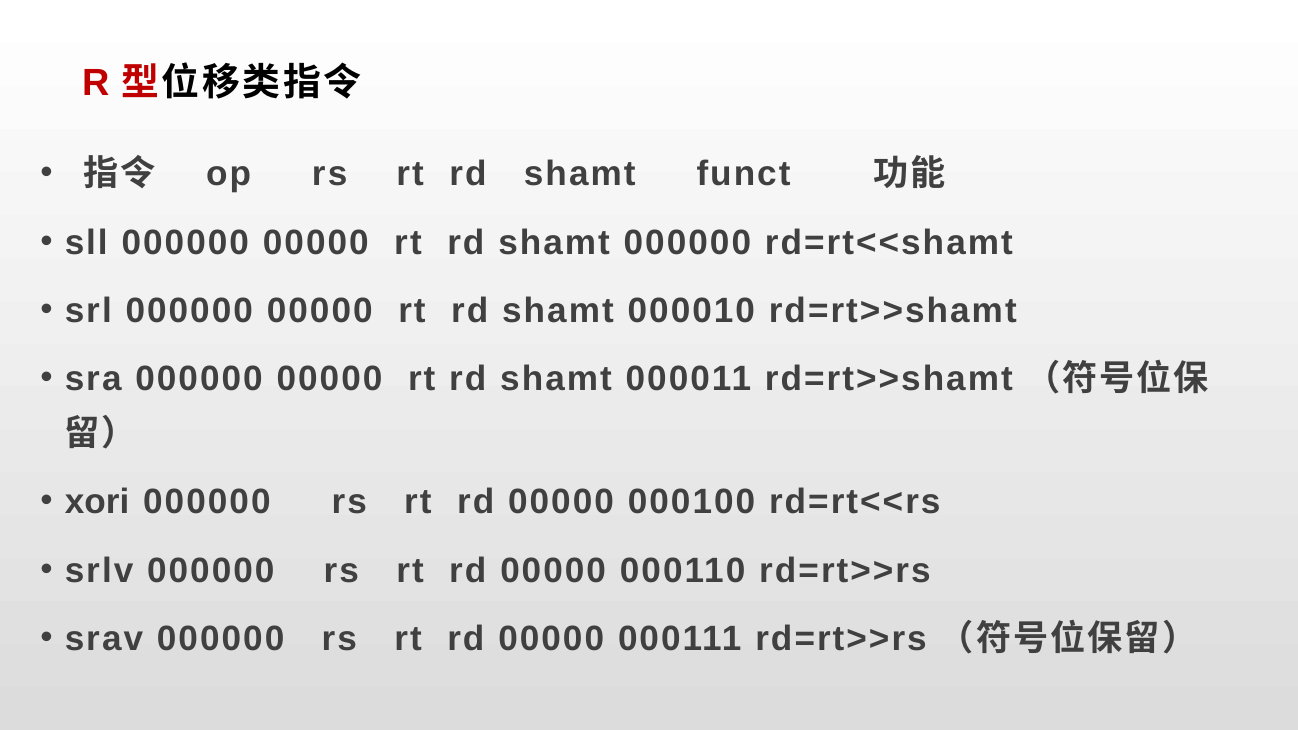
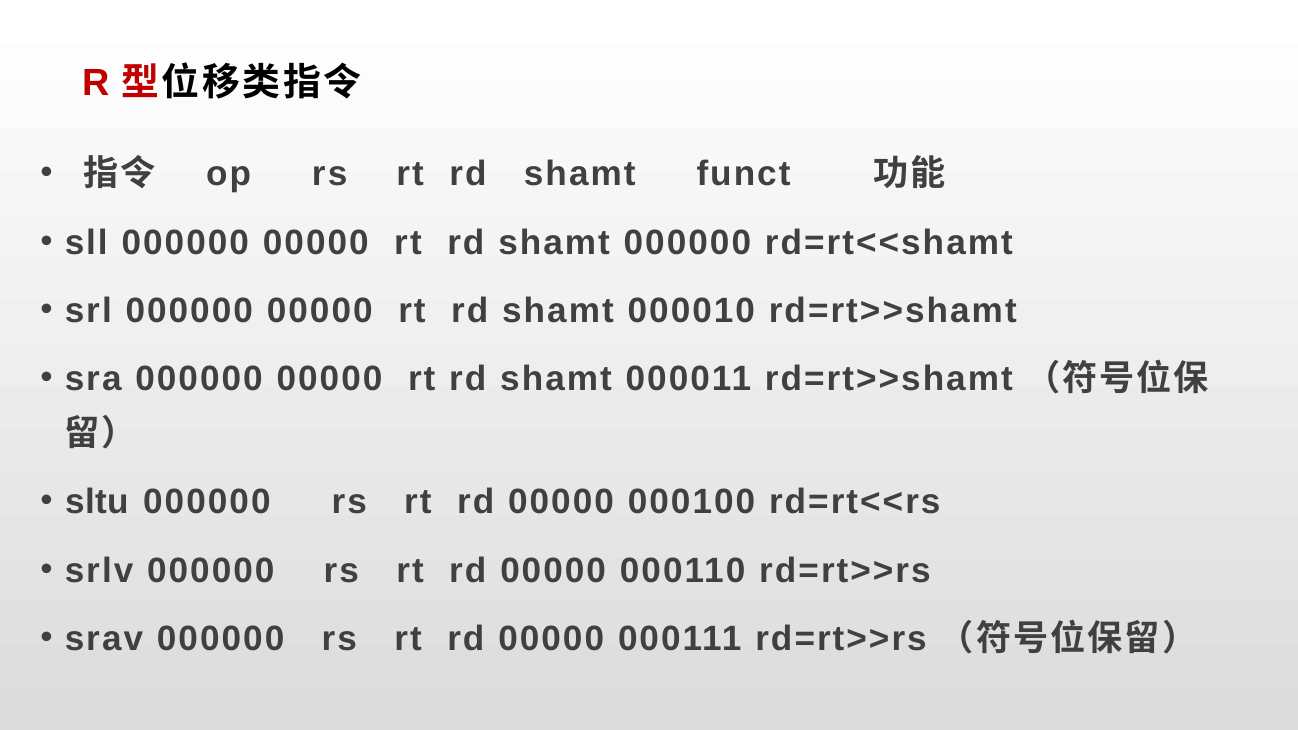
xori: xori -> sltu
